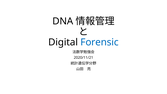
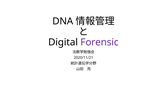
Forensic colour: blue -> purple
